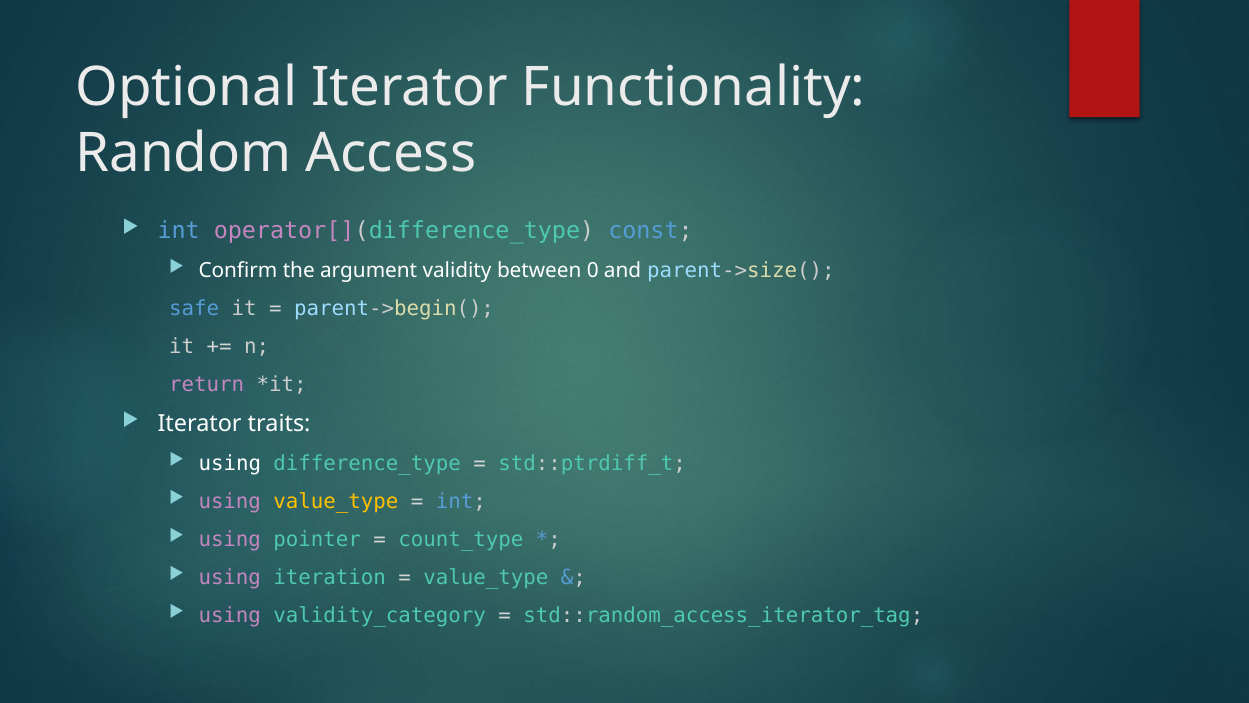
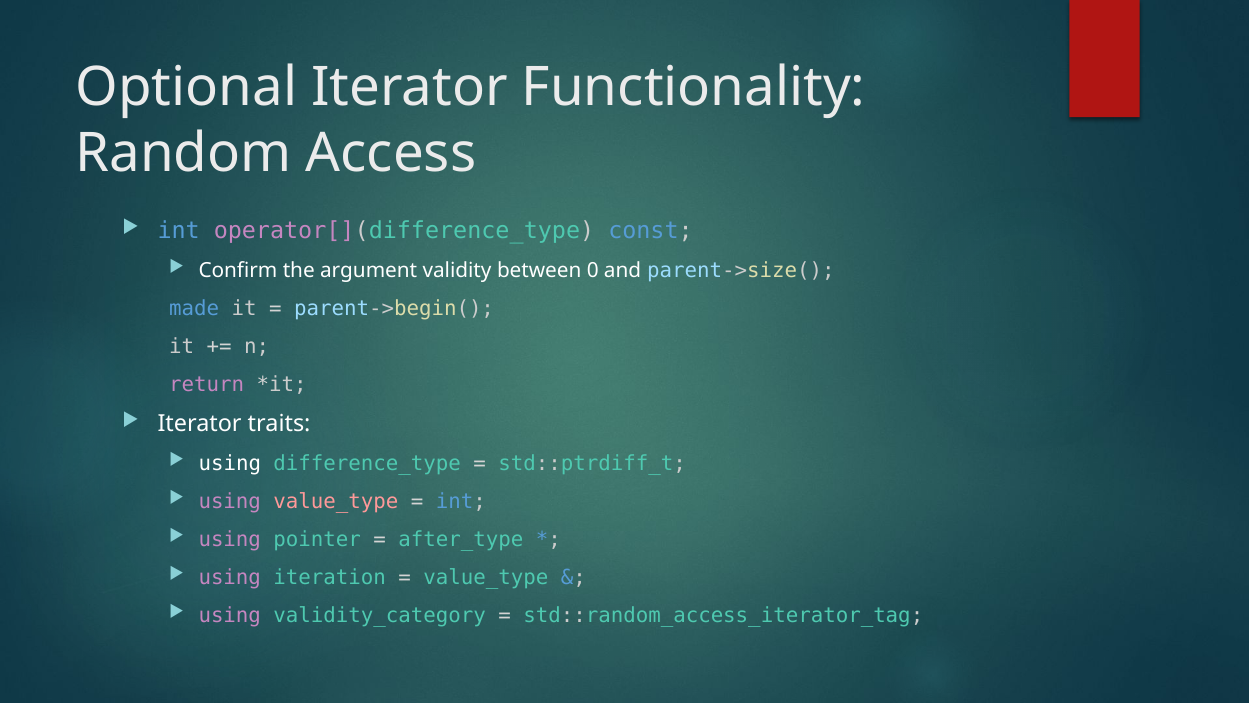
safe: safe -> made
value_type at (336, 501) colour: yellow -> pink
count_type: count_type -> after_type
